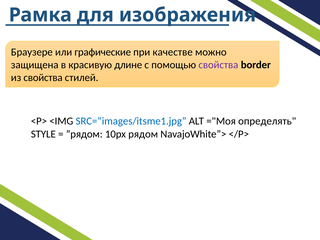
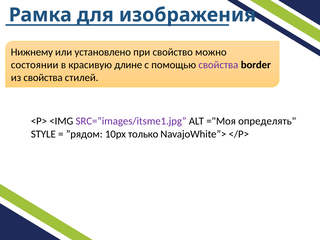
Браузере: Браузере -> Нижнему
графические: графические -> установлено
качестве: качестве -> свойство
защищена: защищена -> состоянии
SRC=”images/itsme1.jpg colour: blue -> purple
рядом: рядом -> только
